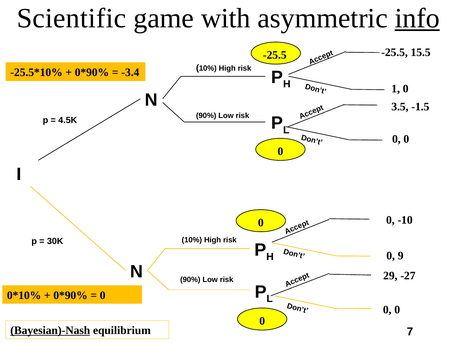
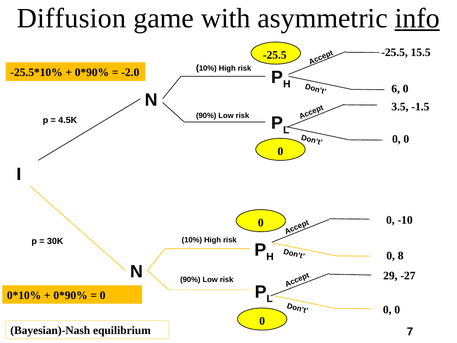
Scientific: Scientific -> Diffusion
-3.4: -3.4 -> -2.0
1: 1 -> 6
9: 9 -> 8
Bayesian)-Nash underline: present -> none
